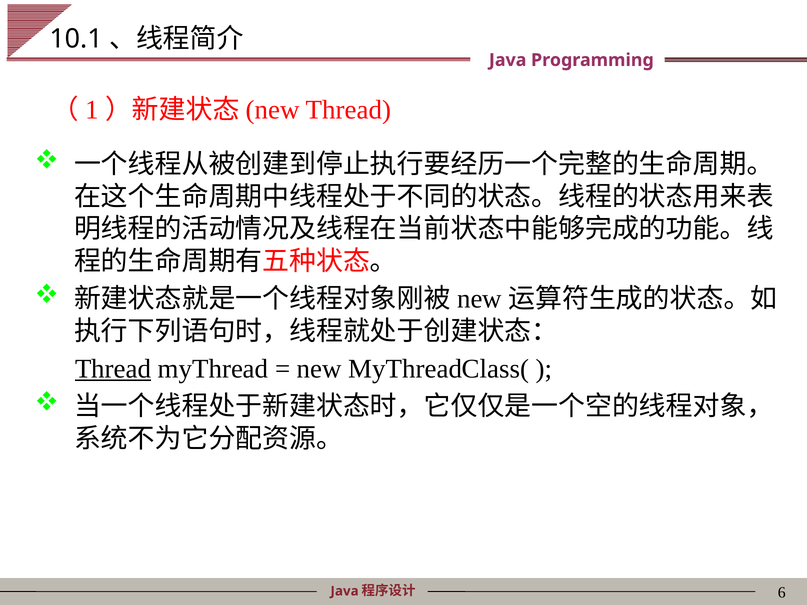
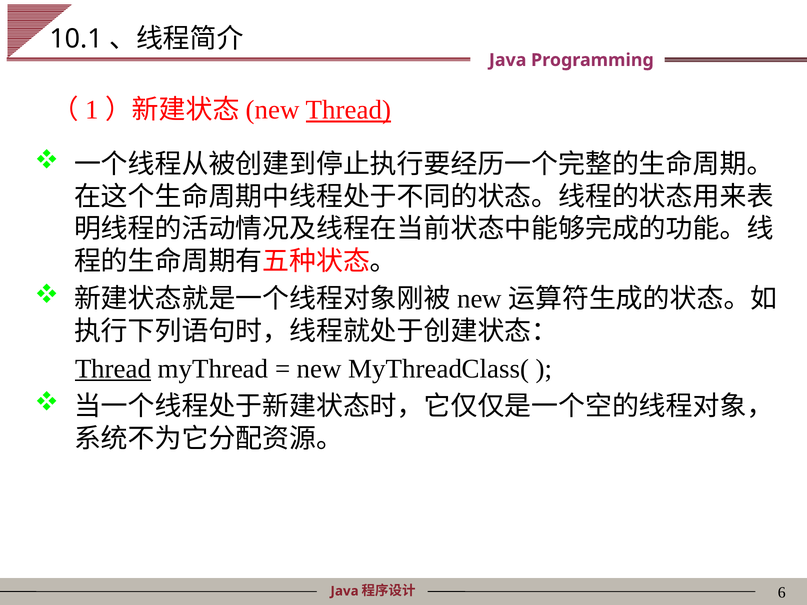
Thread at (348, 110) underline: none -> present
